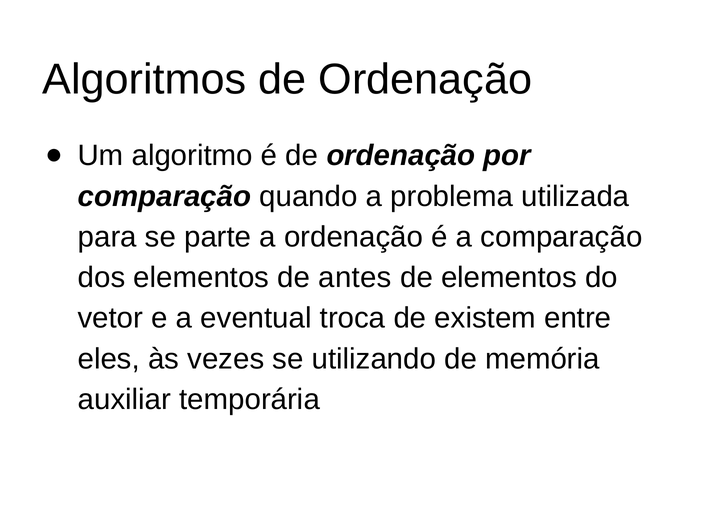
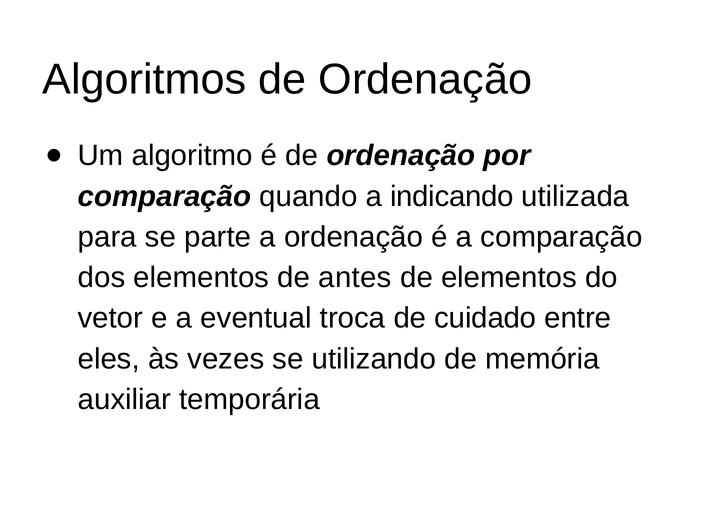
problema: problema -> indicando
existem: existem -> cuidado
